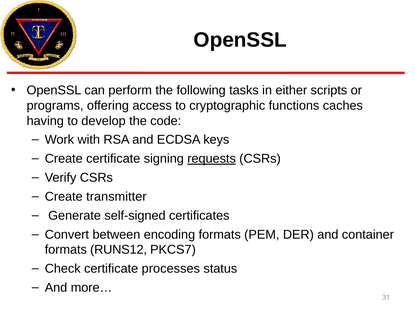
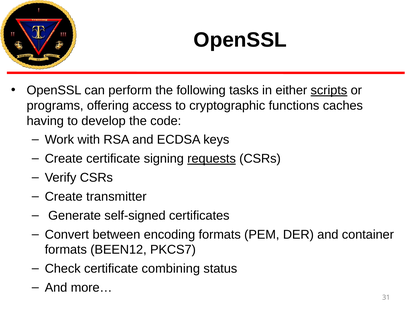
scripts underline: none -> present
RUNS12: RUNS12 -> BEEN12
processes: processes -> combining
